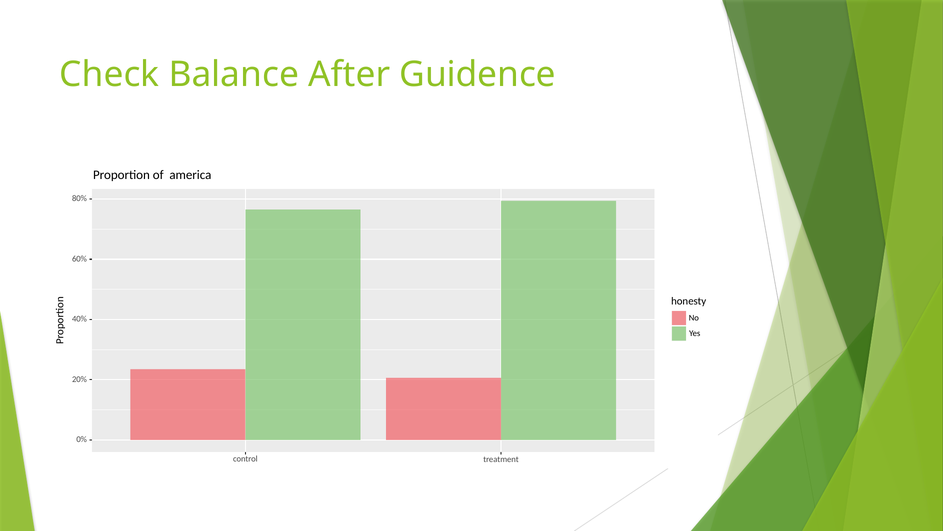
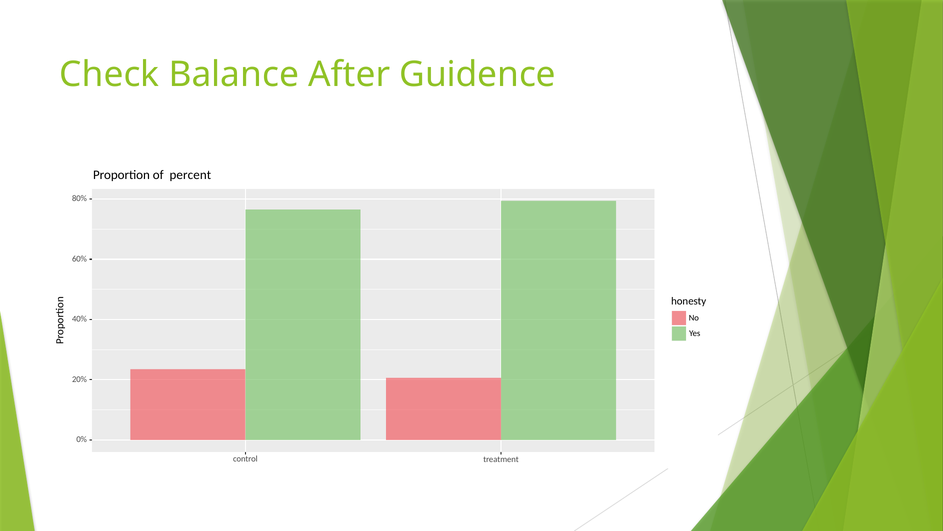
america: america -> percent
